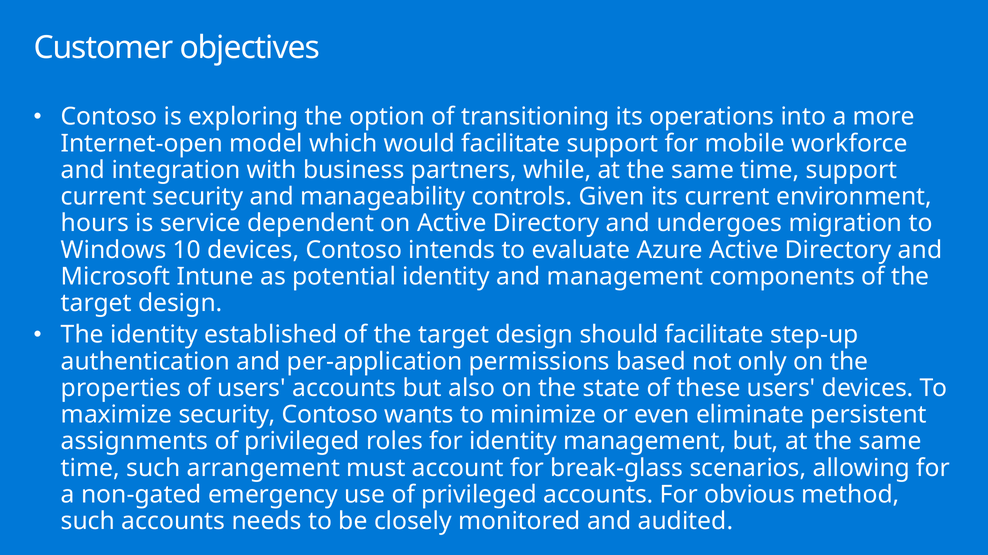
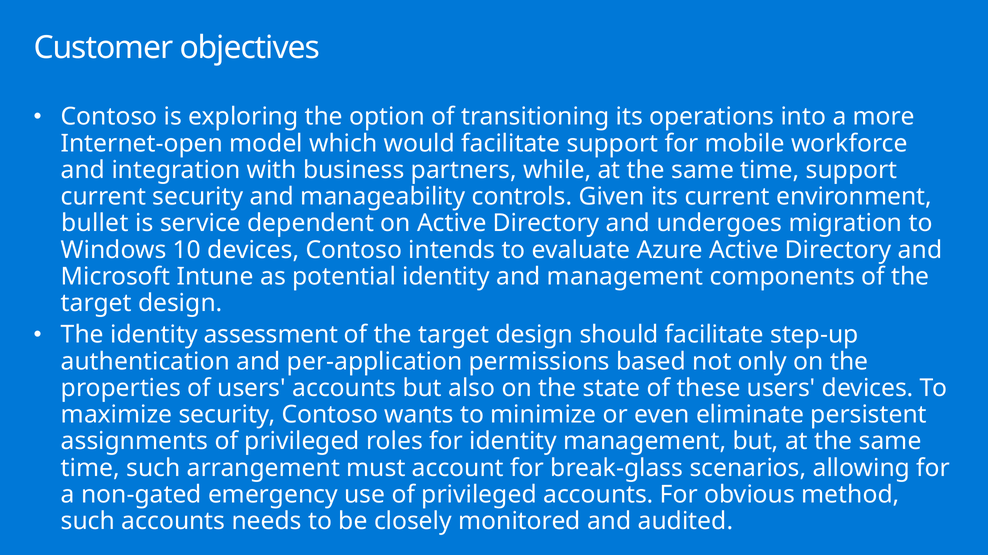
hours: hours -> bullet
established: established -> assessment
